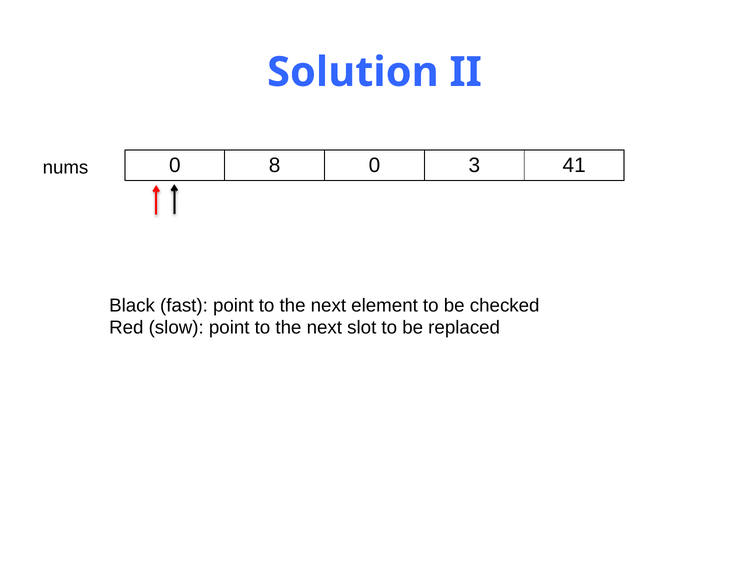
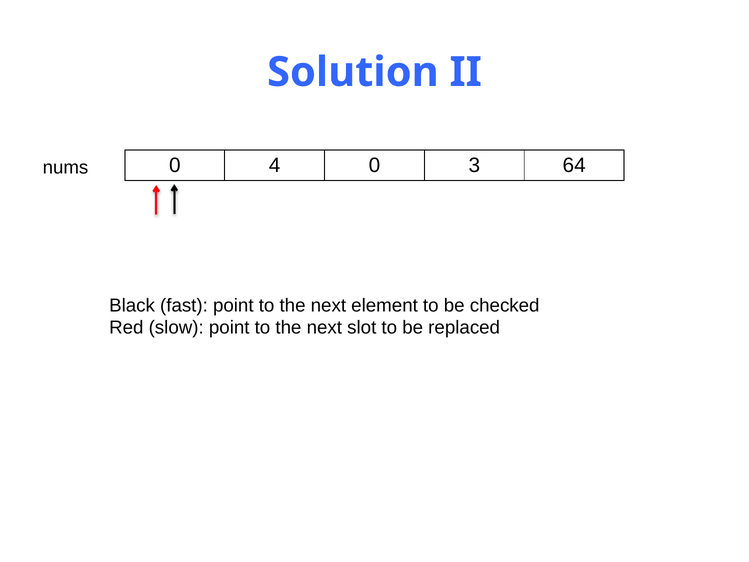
8: 8 -> 4
41: 41 -> 64
